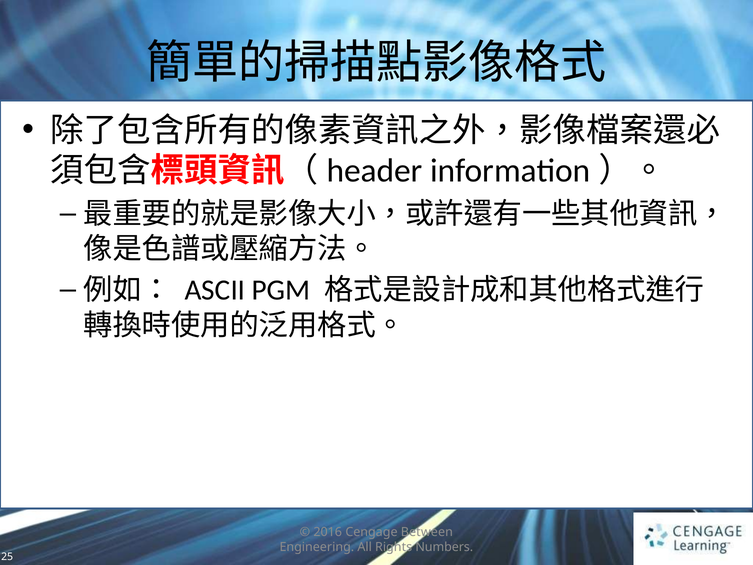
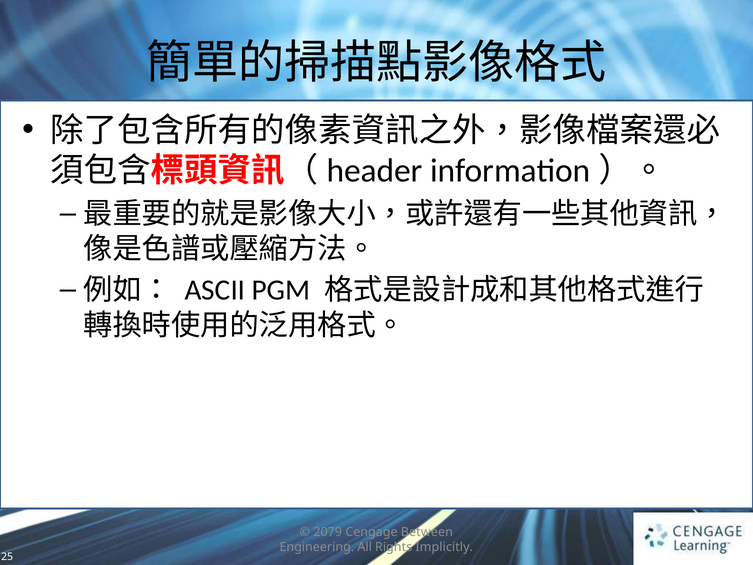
2016: 2016 -> 2079
Numbers: Numbers -> Implicitly
